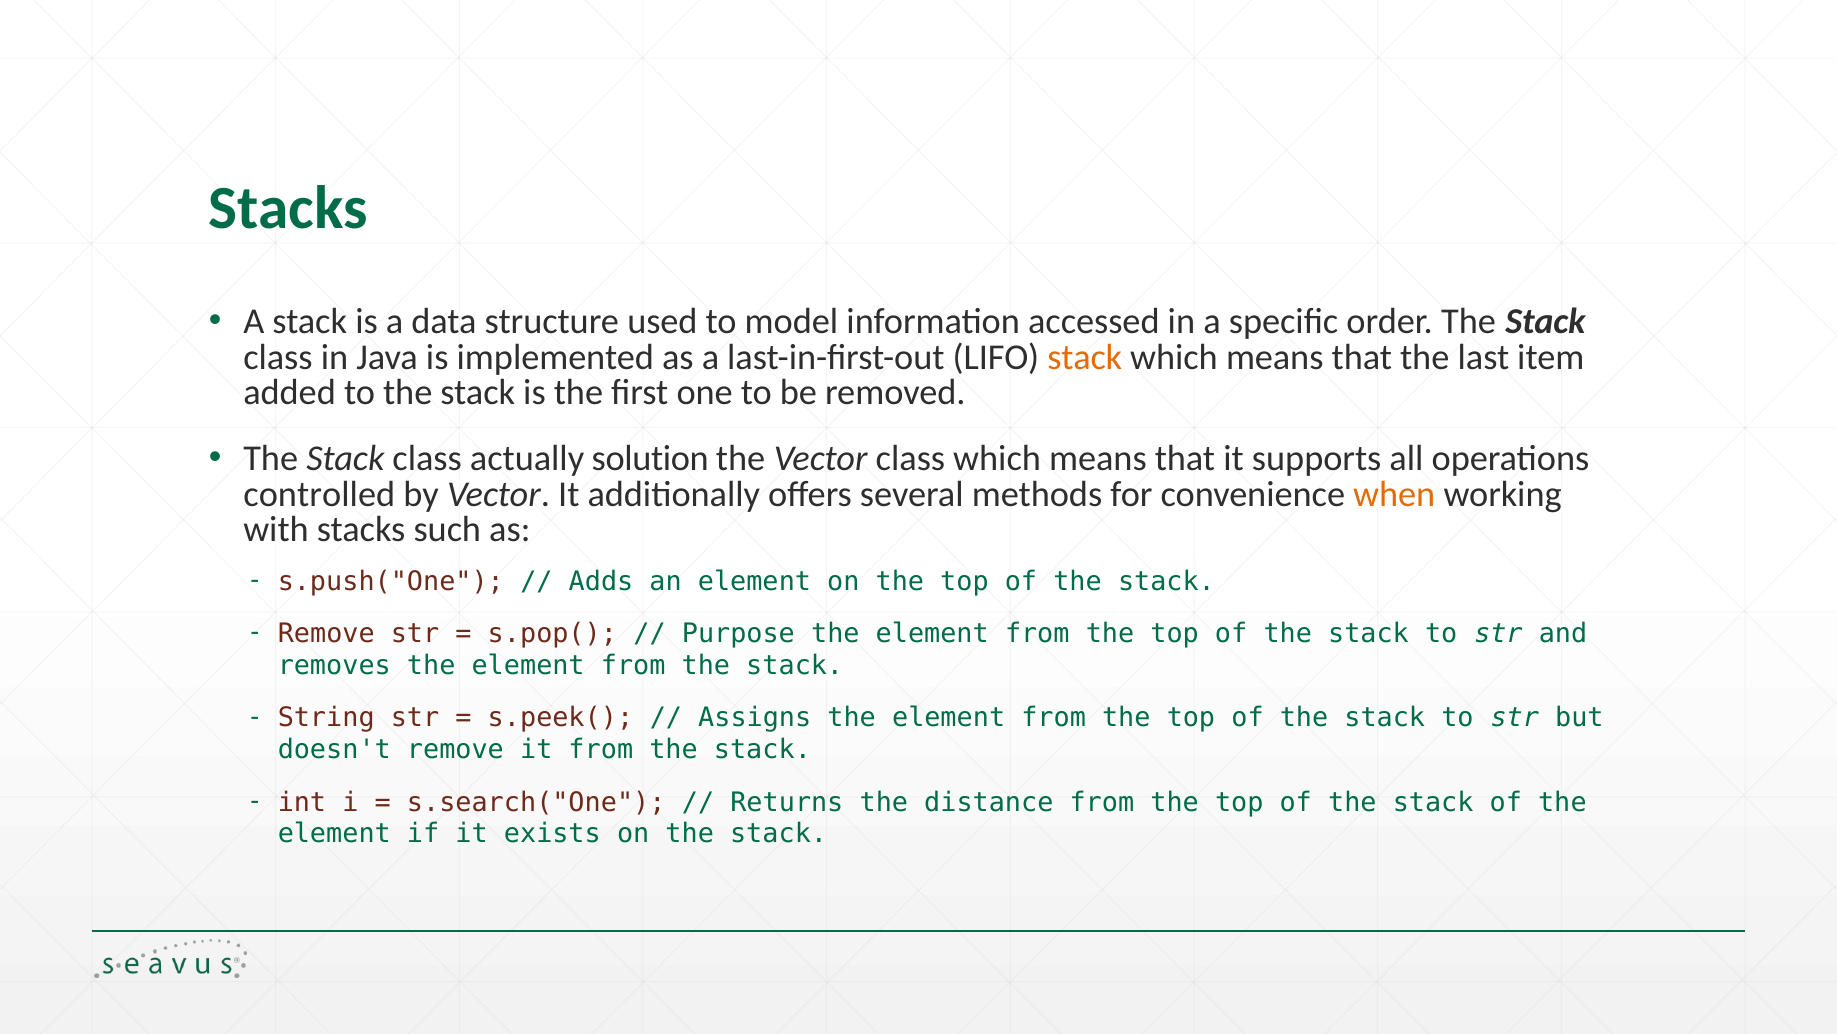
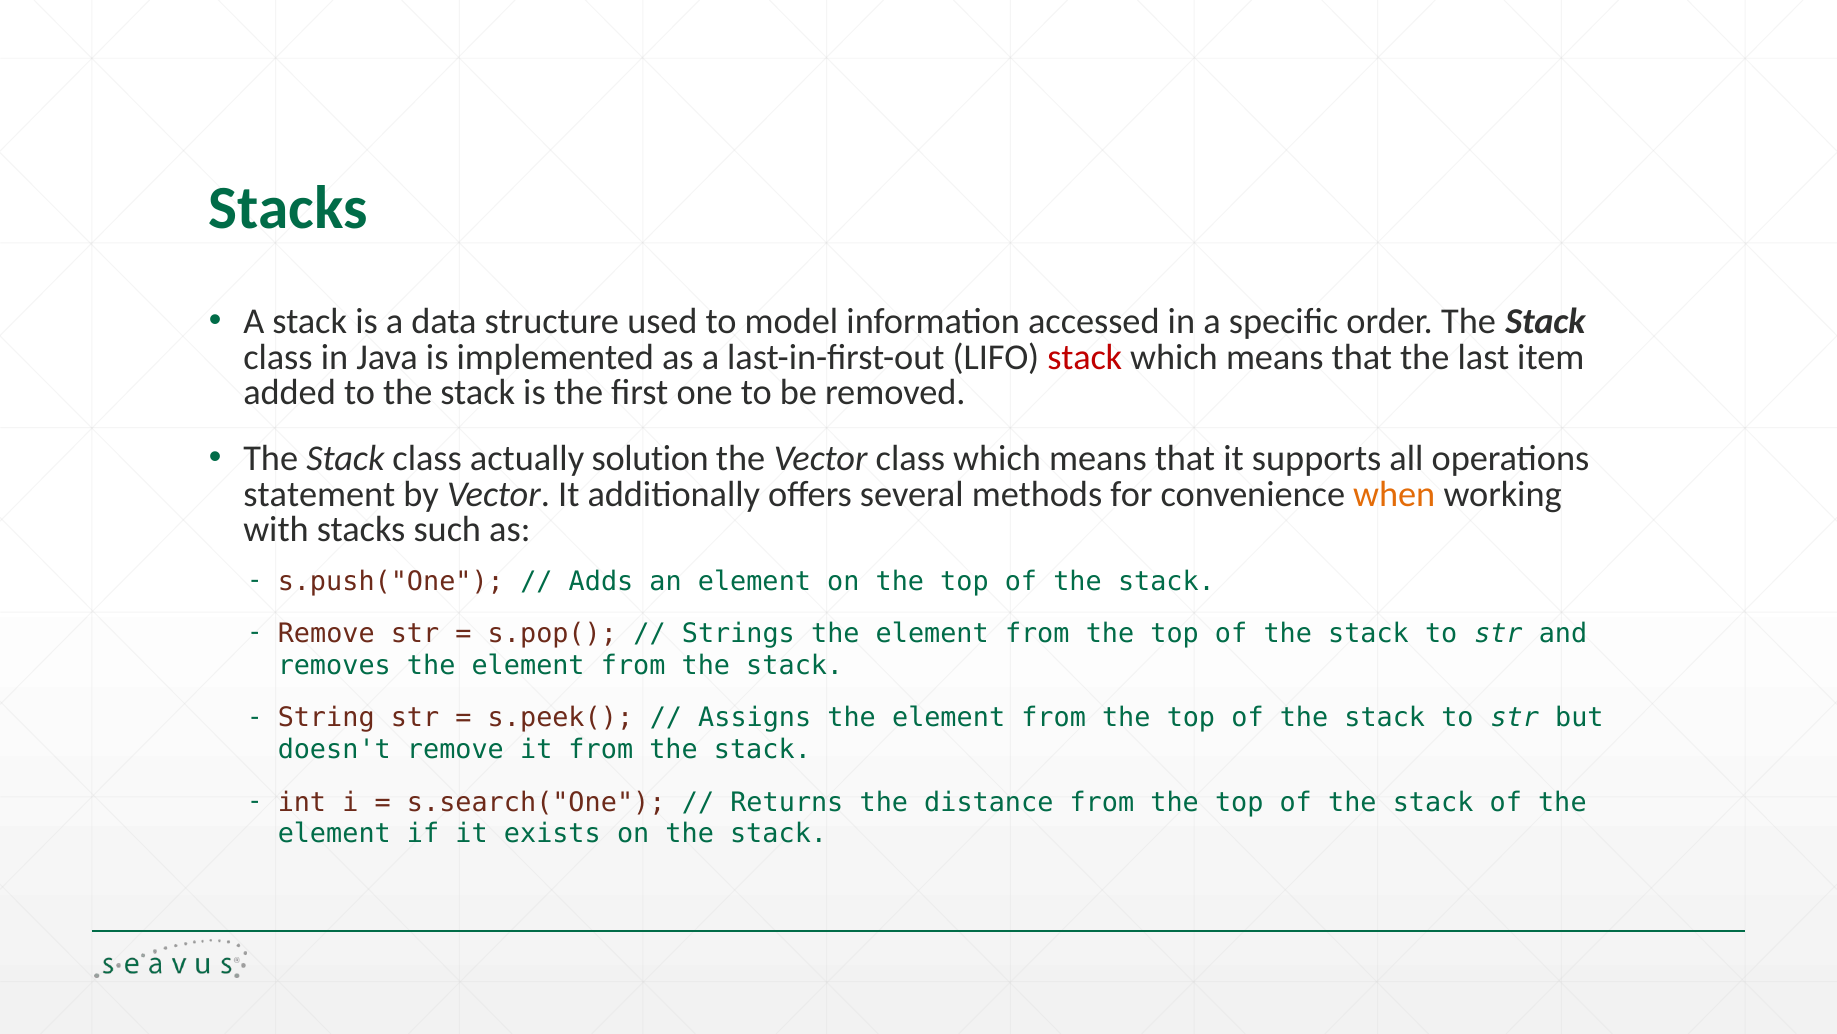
stack at (1085, 357) colour: orange -> red
controlled: controlled -> statement
Purpose: Purpose -> Strings
